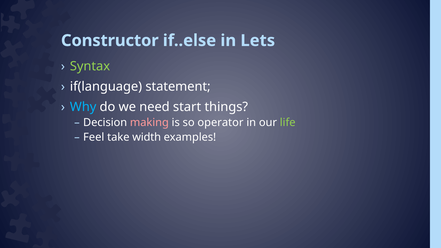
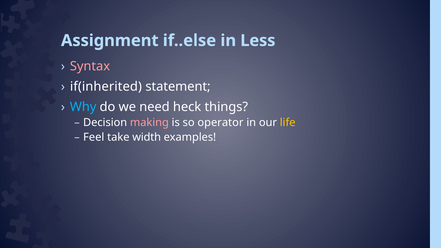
Constructor: Constructor -> Assignment
Lets: Lets -> Less
Syntax colour: light green -> pink
if(language: if(language -> if(inherited
start: start -> heck
life colour: light green -> yellow
